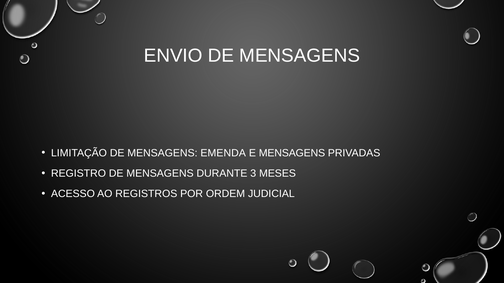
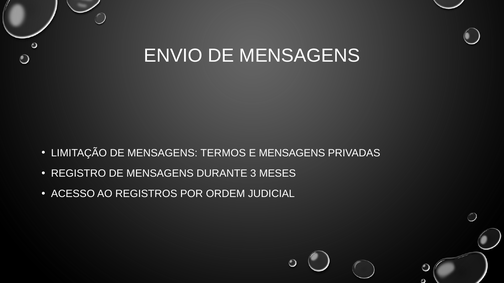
EMENDA: EMENDA -> TERMOS
